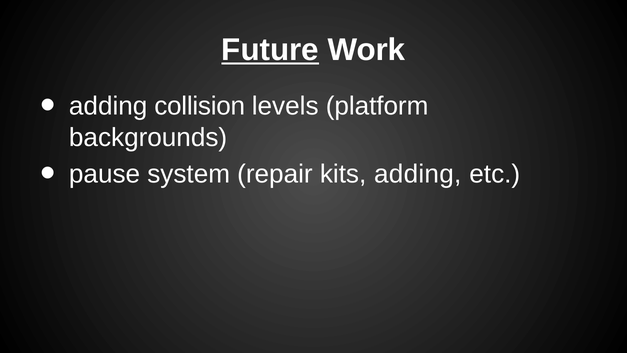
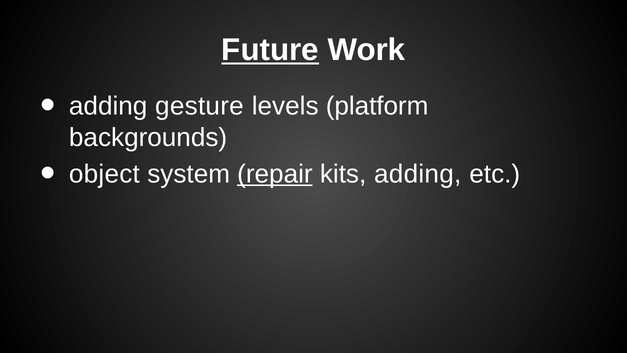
collision: collision -> gesture
pause: pause -> object
repair underline: none -> present
